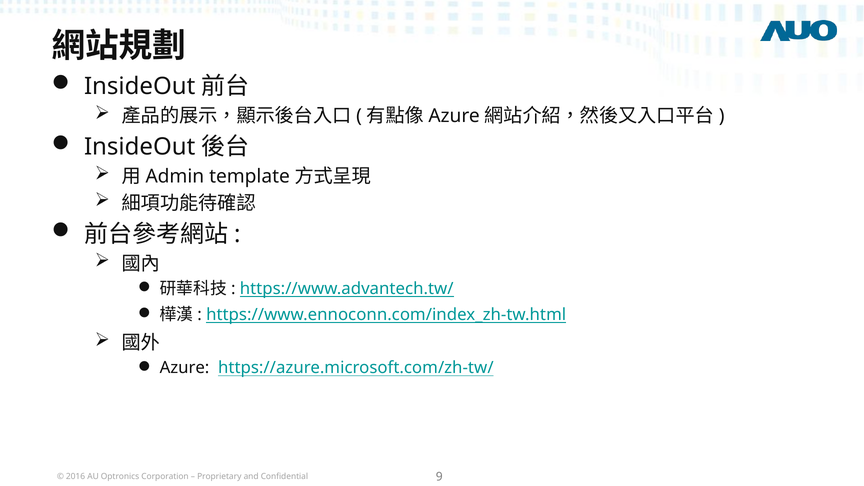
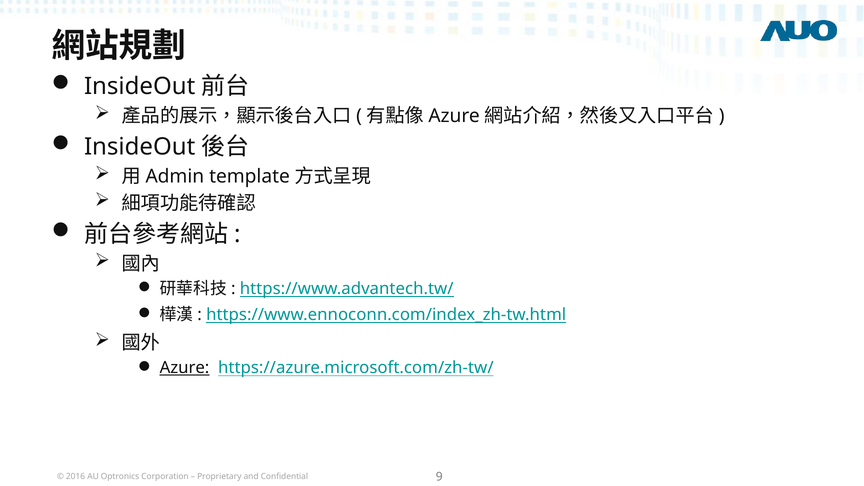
Azure underline: none -> present
